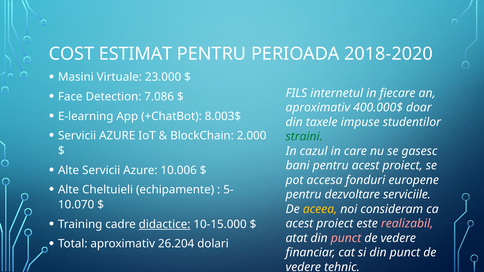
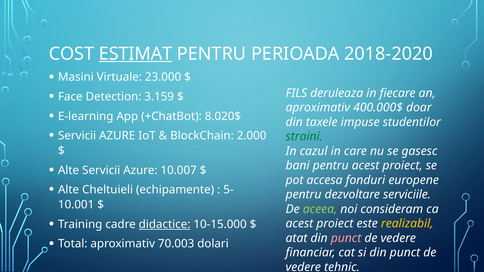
ESTIMAT underline: none -> present
7.086: 7.086 -> 3.159
internetul: internetul -> deruleaza
8.003$: 8.003$ -> 8.020$
10.006: 10.006 -> 10.007
10.070: 10.070 -> 10.001
aceea colour: yellow -> light green
realizabil colour: pink -> yellow
26.204: 26.204 -> 70.003
